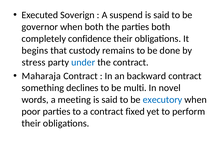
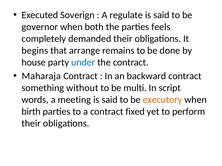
suspend: suspend -> regulate
parties both: both -> feels
confidence: confidence -> demanded
custody: custody -> arrange
stress: stress -> house
declines: declines -> without
novel: novel -> script
executory colour: blue -> orange
poor: poor -> birth
